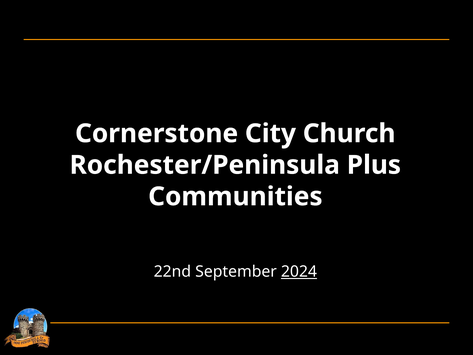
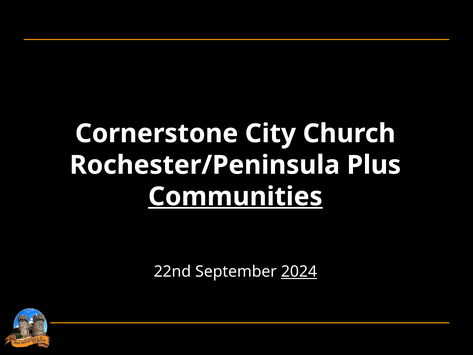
Communities underline: none -> present
